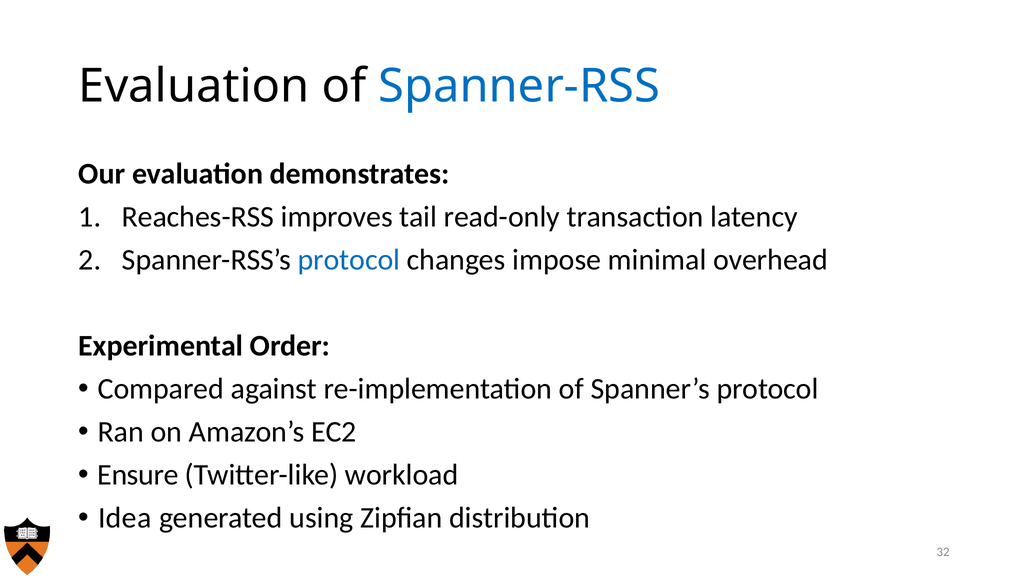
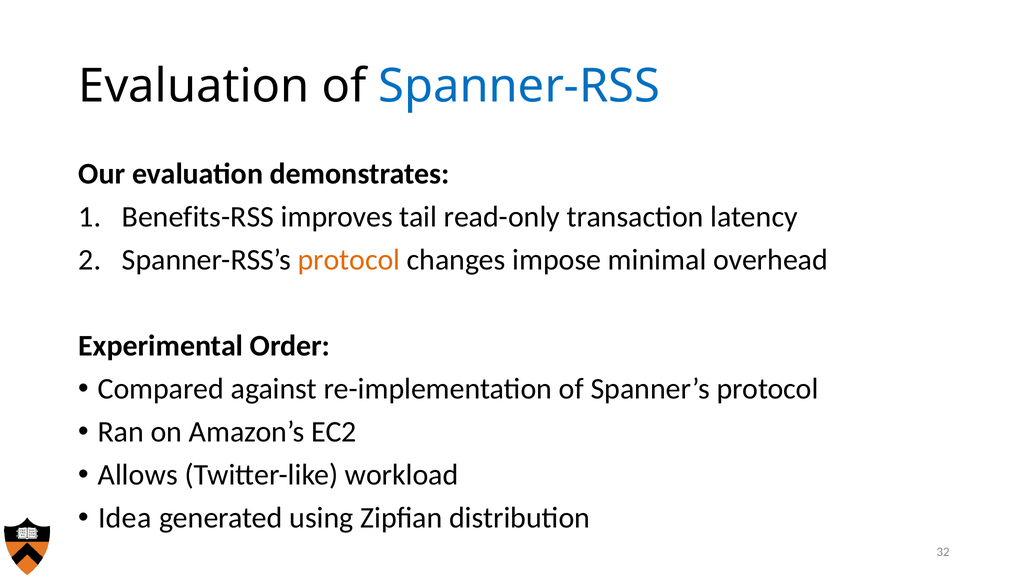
Reaches-RSS: Reaches-RSS -> Benefits-RSS
protocol at (349, 260) colour: blue -> orange
Ensure: Ensure -> Allows
